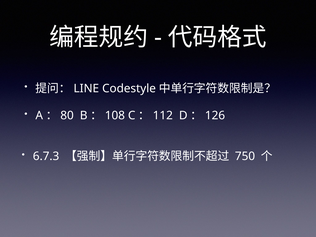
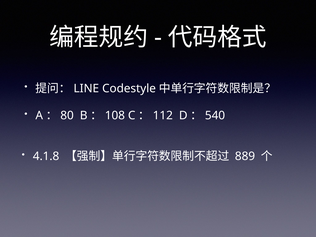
126: 126 -> 540
6.7.3: 6.7.3 -> 4.1.8
750: 750 -> 889
